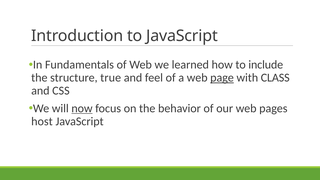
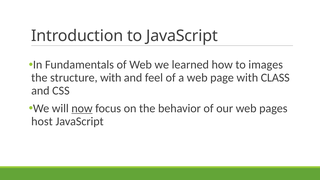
include: include -> images
structure true: true -> with
page underline: present -> none
